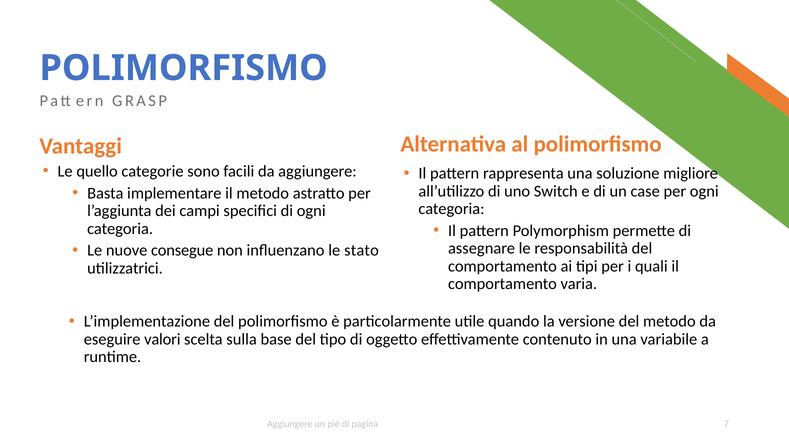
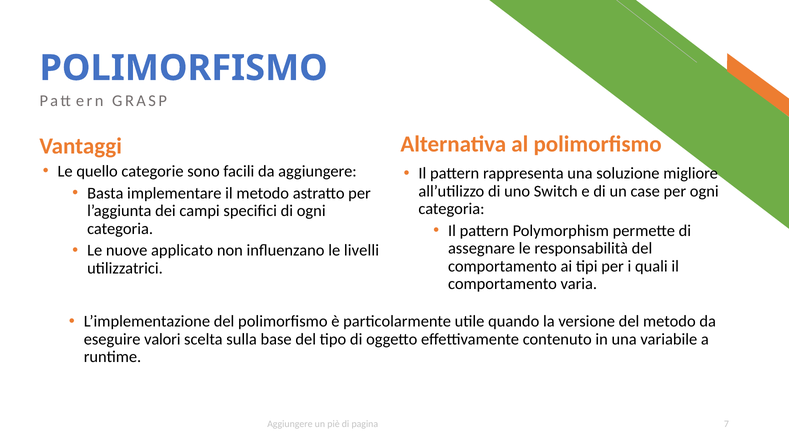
consegue: consegue -> applicato
stato: stato -> livelli
